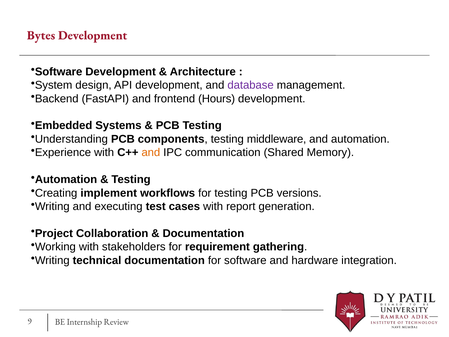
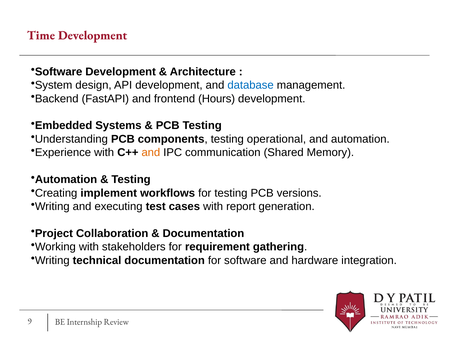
Bytes: Bytes -> Time
database colour: purple -> blue
middleware: middleware -> operational
